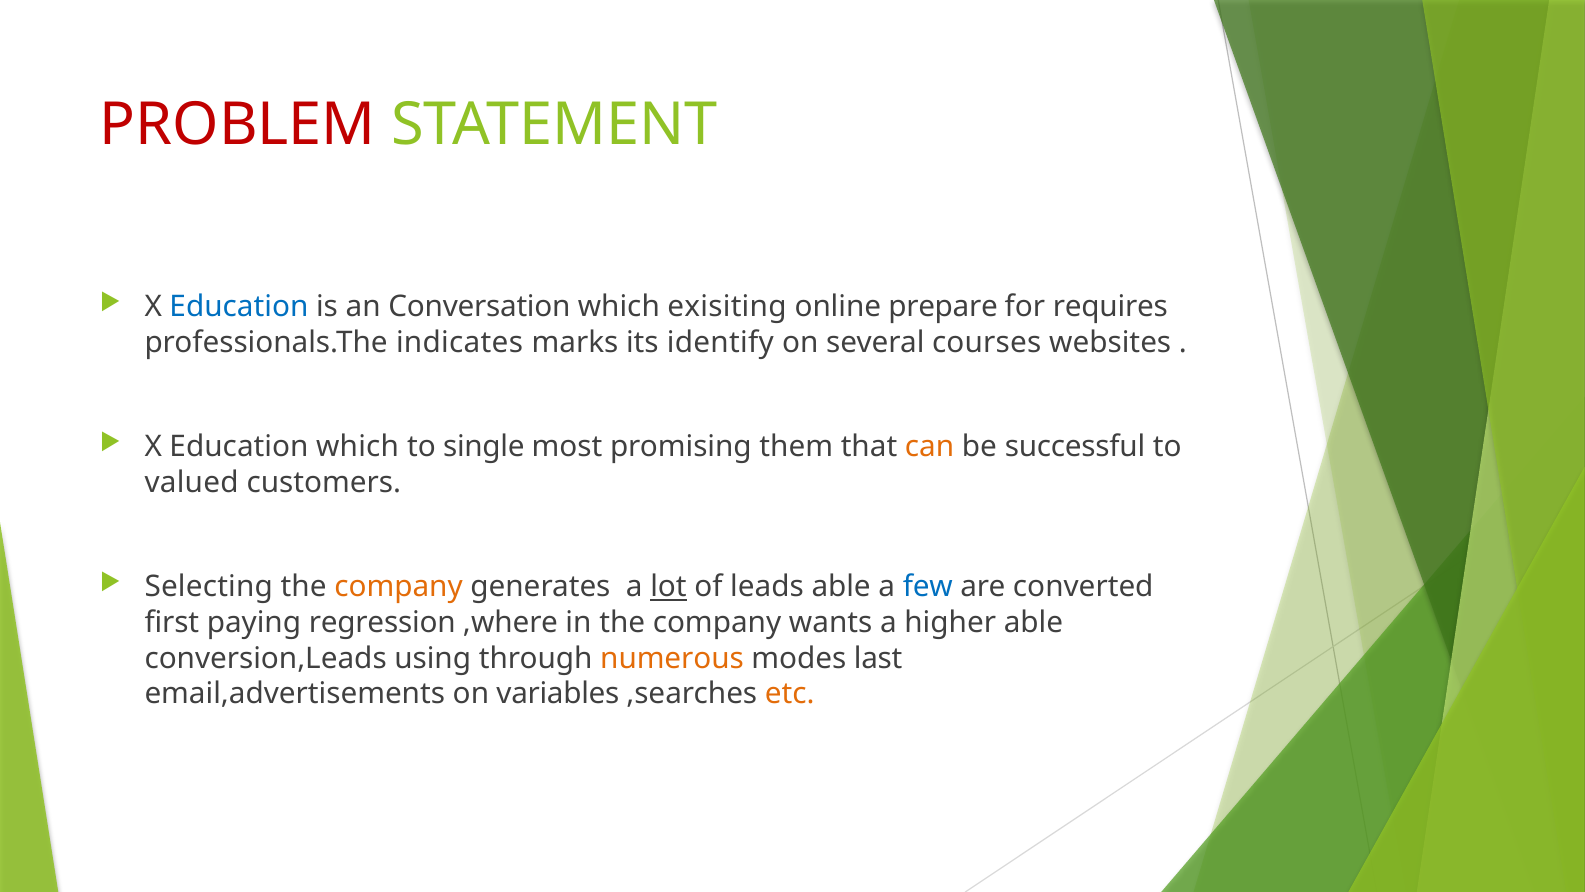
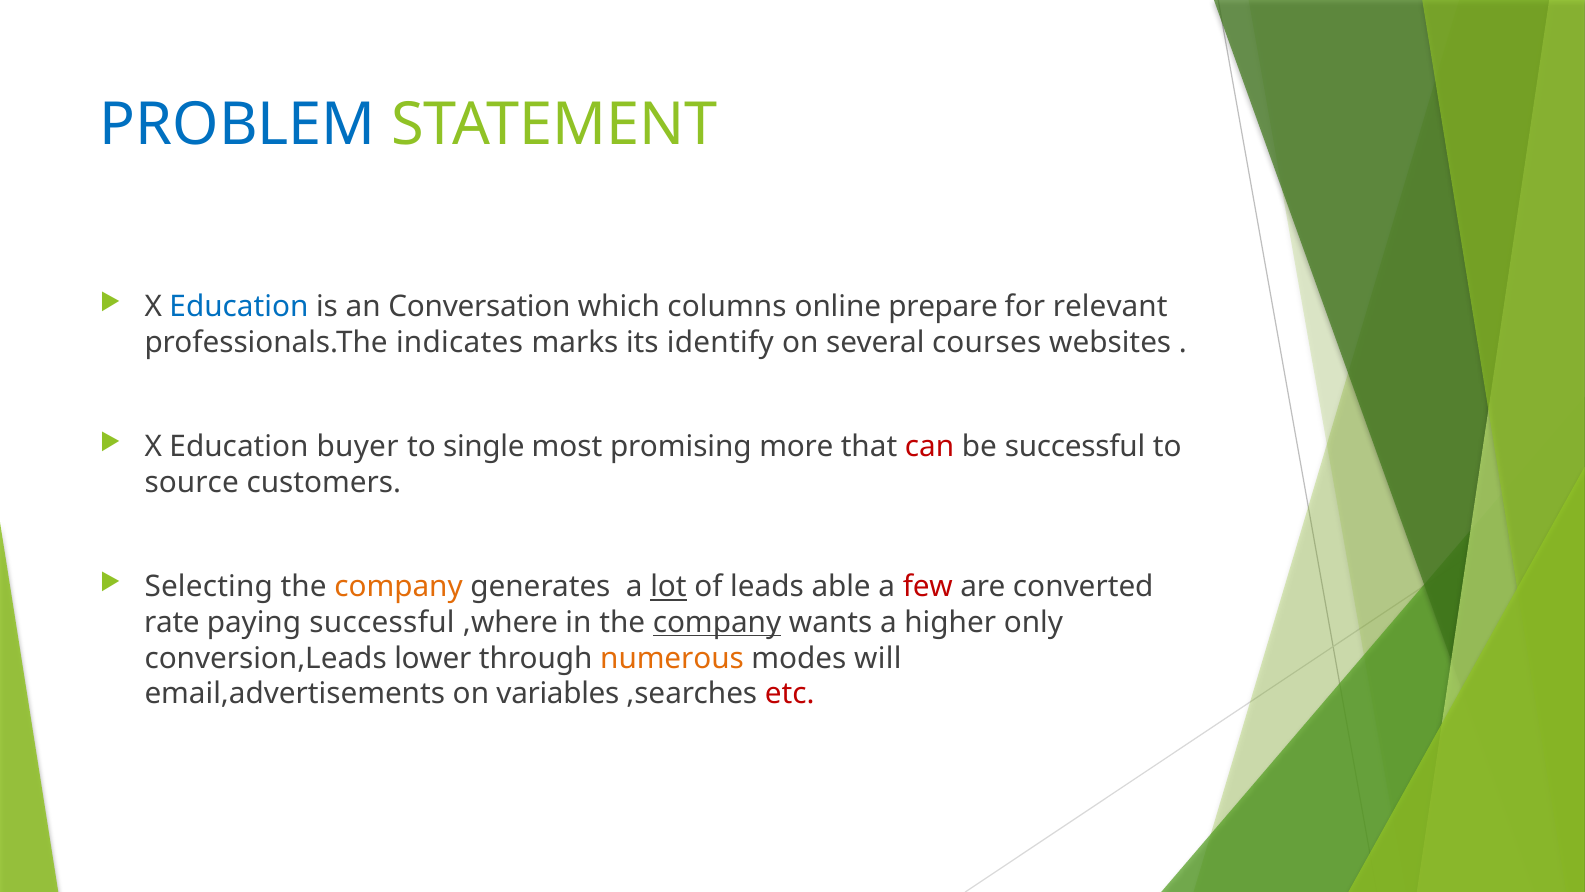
PROBLEM colour: red -> blue
exisiting: exisiting -> columns
requires: requires -> relevant
Education which: which -> buyer
them: them -> more
can colour: orange -> red
valued: valued -> source
few colour: blue -> red
first: first -> rate
paying regression: regression -> successful
company at (717, 622) underline: none -> present
higher able: able -> only
using: using -> lower
last: last -> will
etc colour: orange -> red
